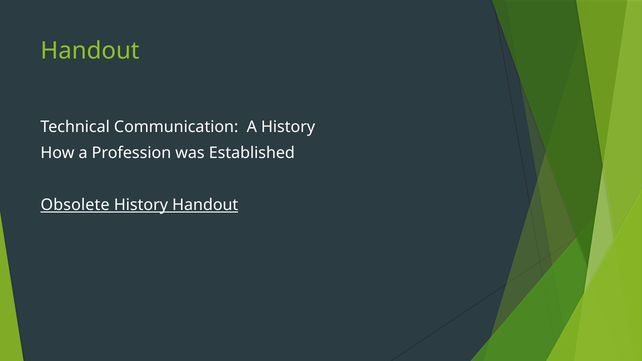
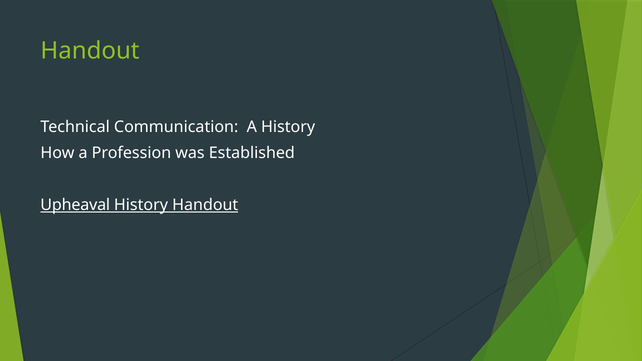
Obsolete: Obsolete -> Upheaval
